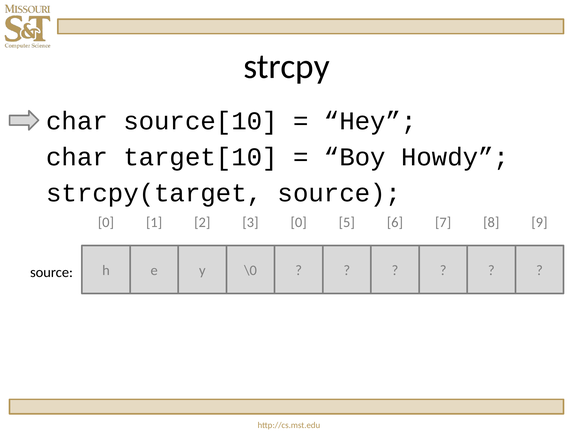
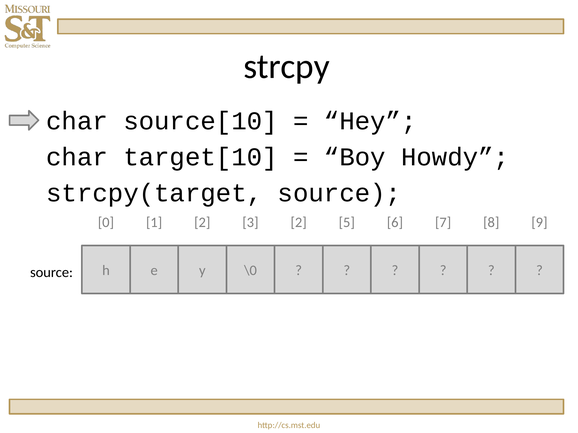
3 0: 0 -> 2
